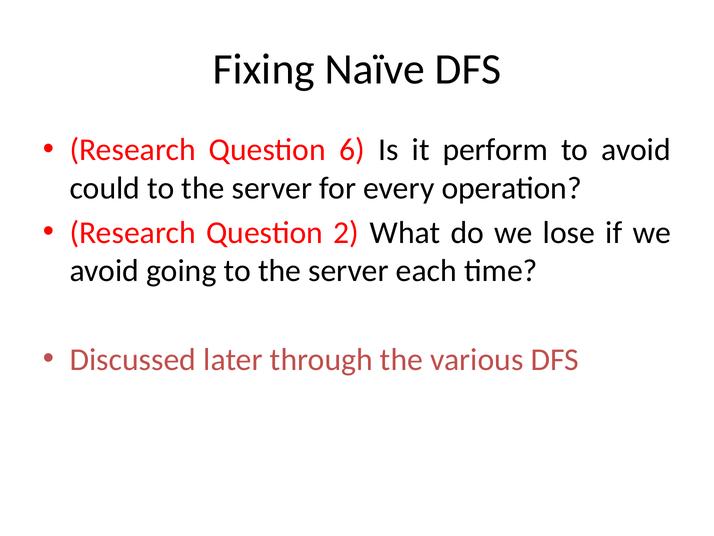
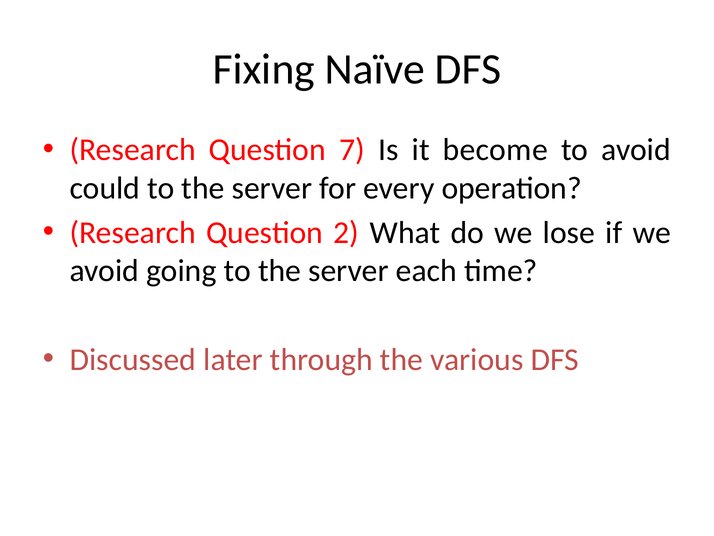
6: 6 -> 7
perform: perform -> become
